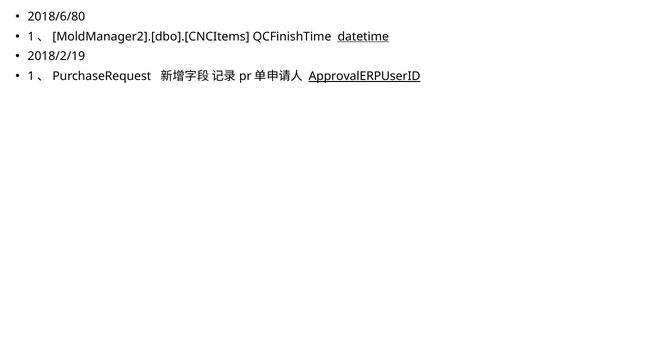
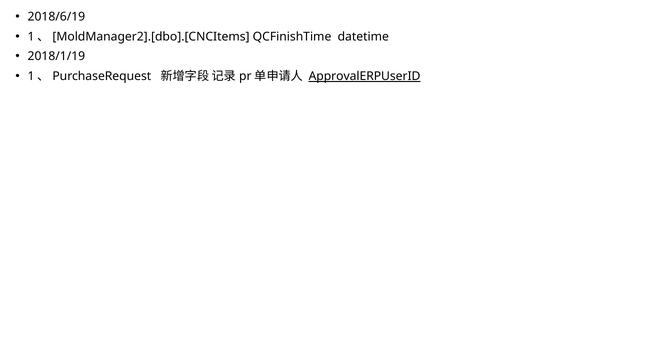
2018/6/80: 2018/6/80 -> 2018/6/19
datetime underline: present -> none
2018/2/19: 2018/2/19 -> 2018/1/19
